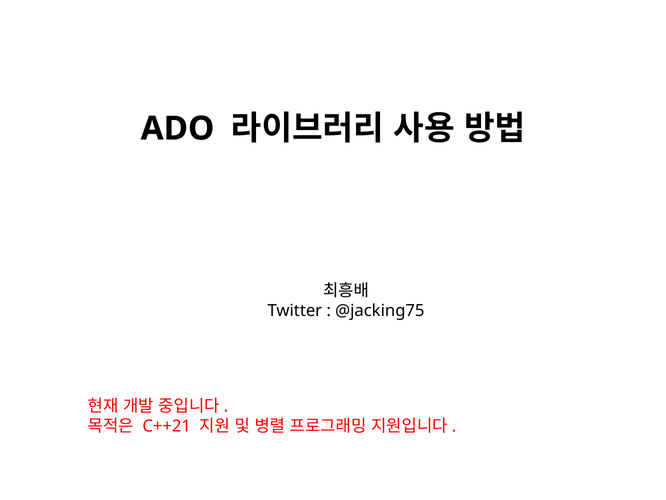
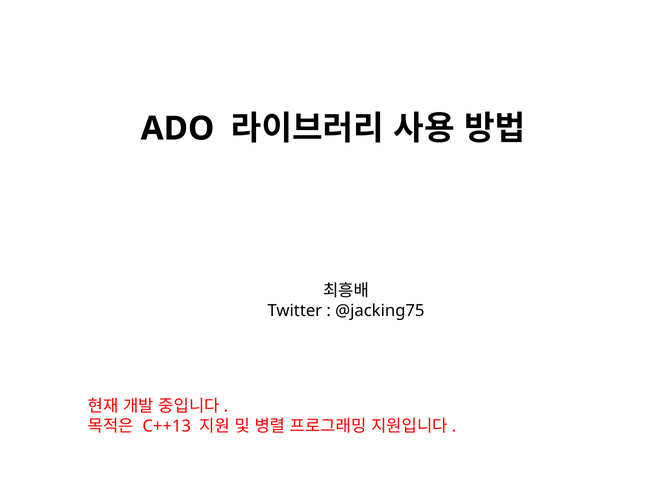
C++21: C++21 -> C++13
